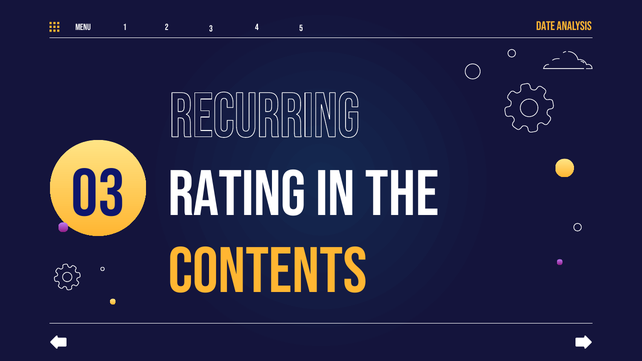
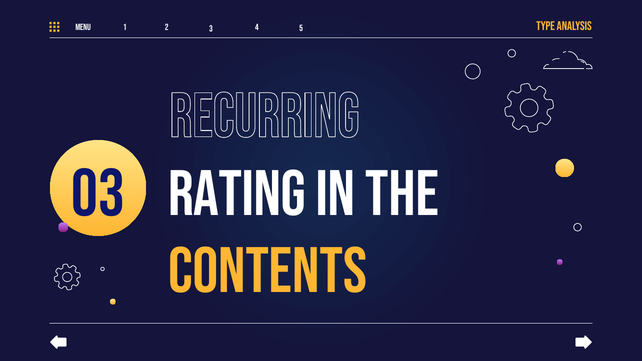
Date: Date -> Type
